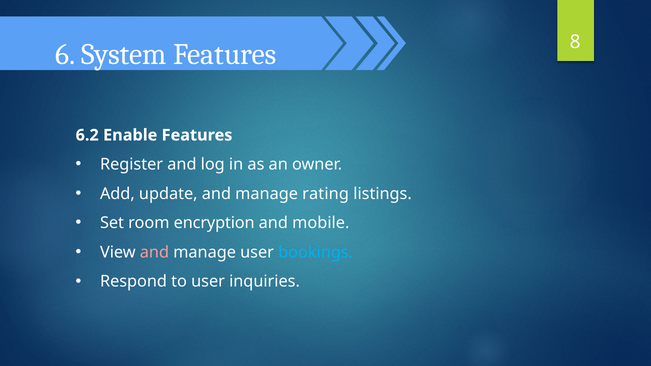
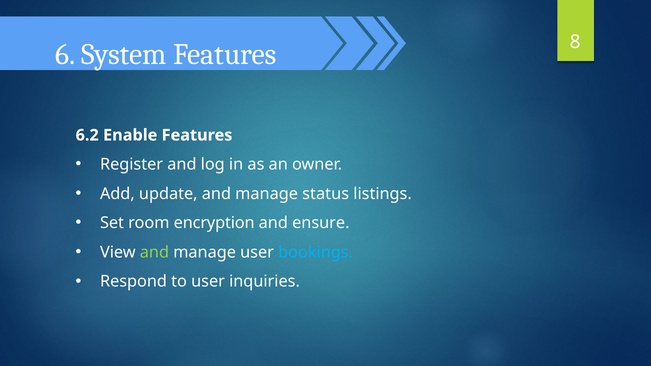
rating: rating -> status
mobile: mobile -> ensure
and at (154, 252) colour: pink -> light green
